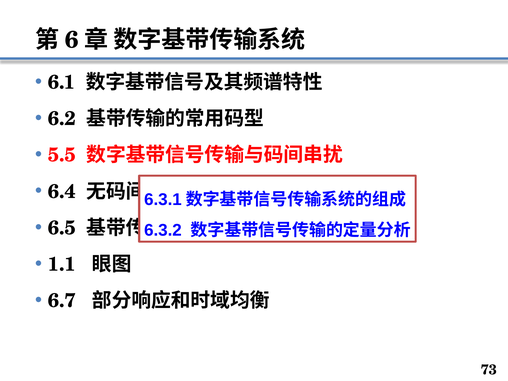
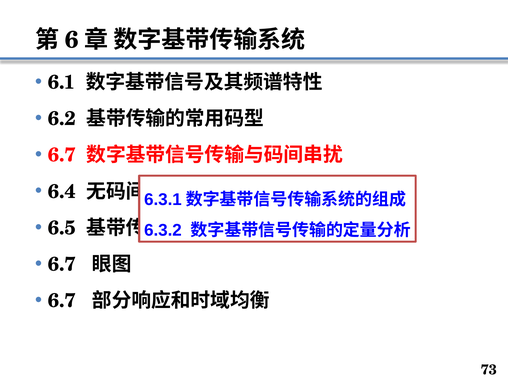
5.5 at (62, 155): 5.5 -> 6.7
1.1 at (62, 264): 1.1 -> 6.7
